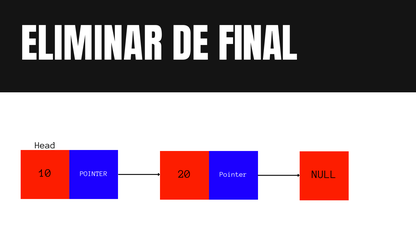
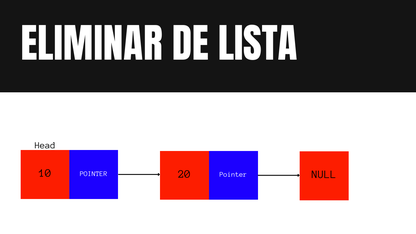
FINAL: FINAL -> LISTA
